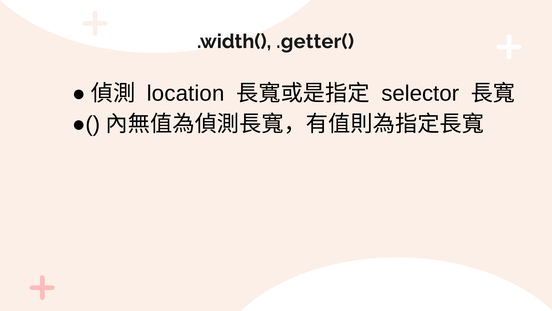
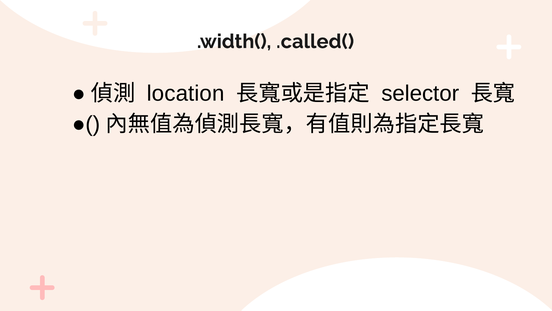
.getter(: .getter( -> .called(
